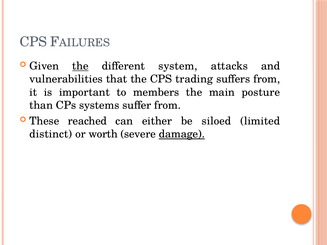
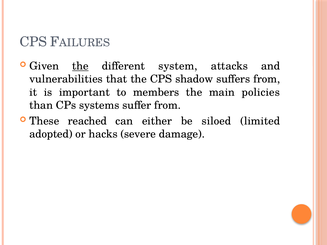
trading: trading -> shadow
posture: posture -> policies
distinct: distinct -> adopted
worth: worth -> hacks
damage underline: present -> none
